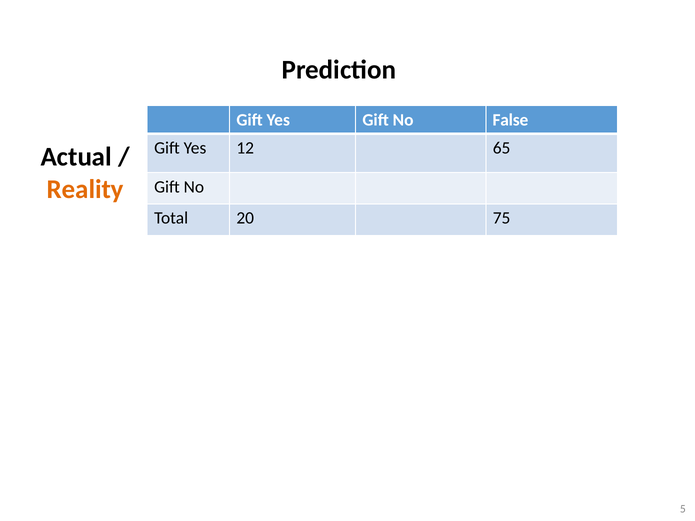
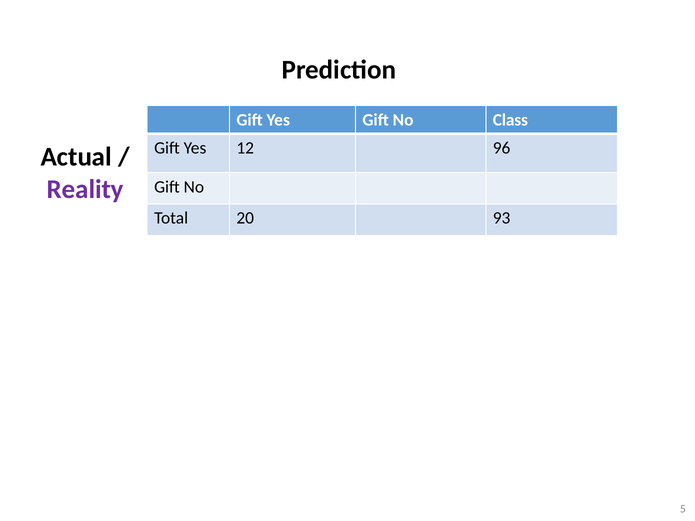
False: False -> Class
65: 65 -> 96
Reality colour: orange -> purple
75: 75 -> 93
